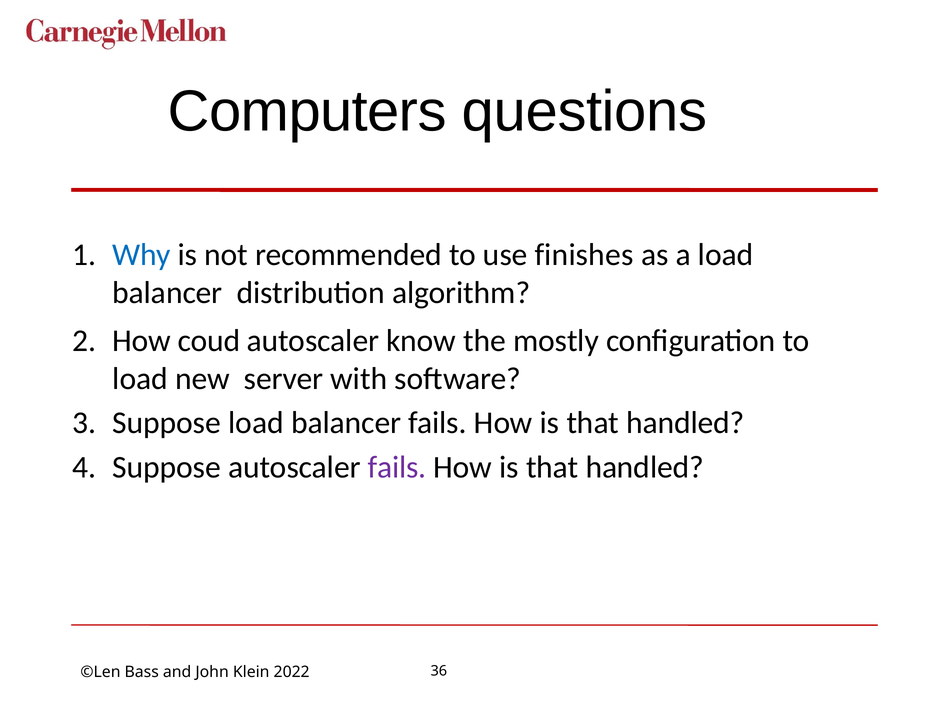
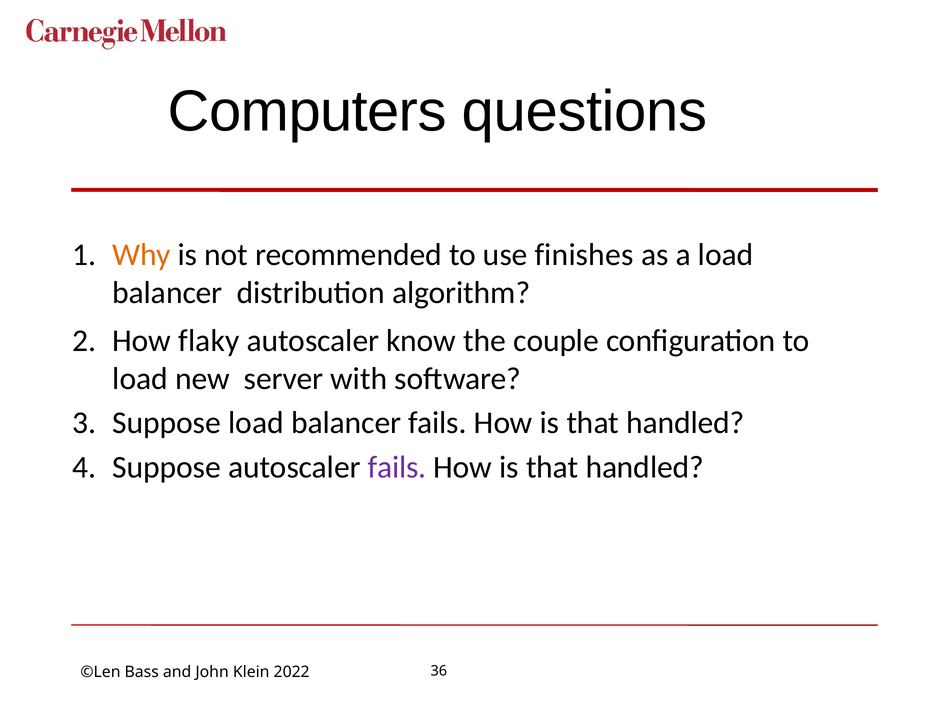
Why colour: blue -> orange
coud: coud -> flaky
mostly: mostly -> couple
